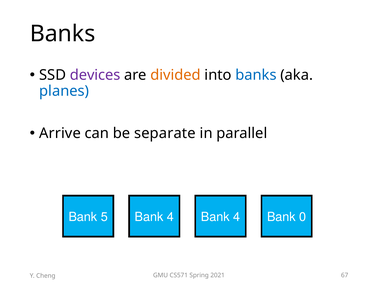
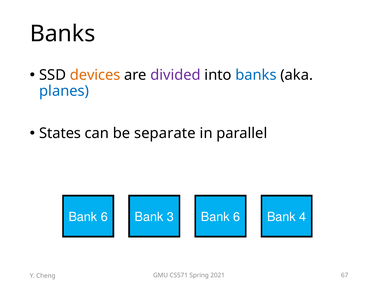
devices colour: purple -> orange
divided colour: orange -> purple
Arrive: Arrive -> States
5 at (104, 217): 5 -> 6
4 at (170, 217): 4 -> 3
4 at (237, 217): 4 -> 6
0: 0 -> 4
